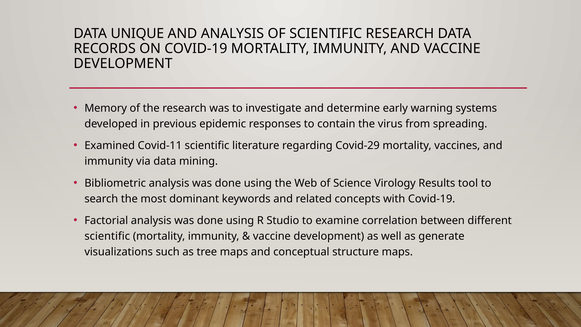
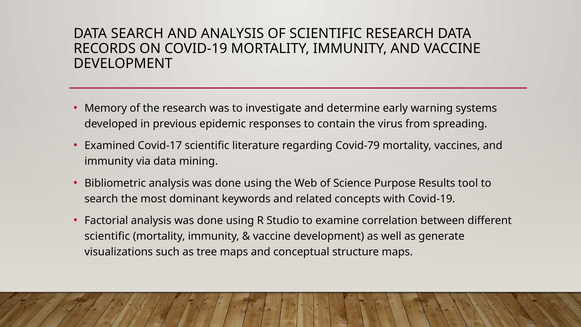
DATA UNIQUE: UNIQUE -> SEARCH
Covid-11: Covid-11 -> Covid-17
Covid-29: Covid-29 -> Covid-79
Virology: Virology -> Purpose
